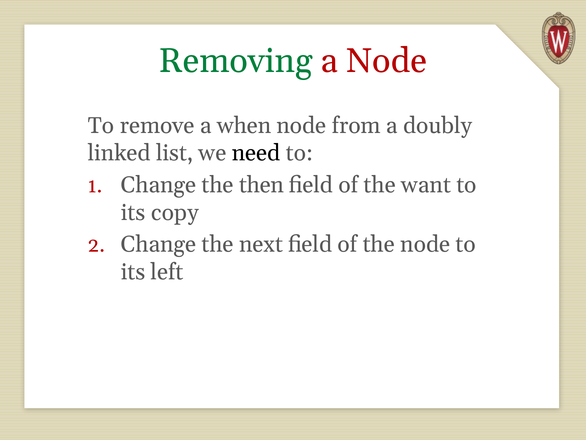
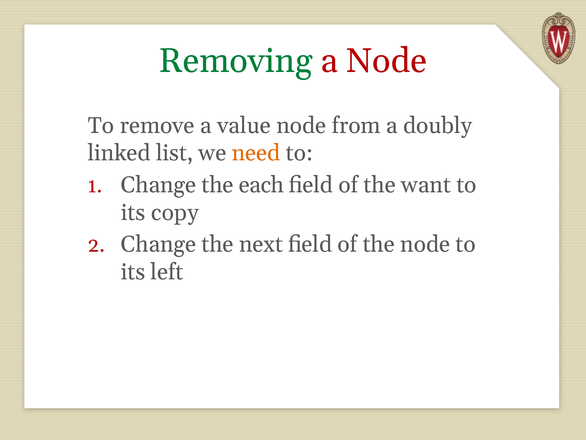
when: when -> value
need colour: black -> orange
then: then -> each
